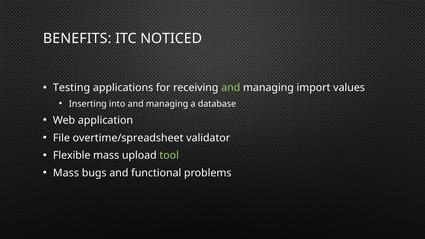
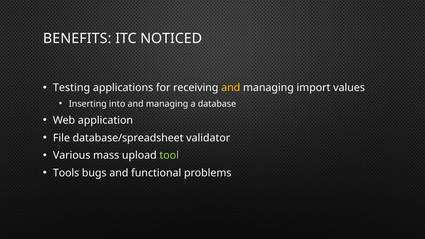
and at (231, 88) colour: light green -> yellow
overtime/spreadsheet: overtime/spreadsheet -> database/spreadsheet
Flexible: Flexible -> Various
Mass at (66, 173): Mass -> Tools
